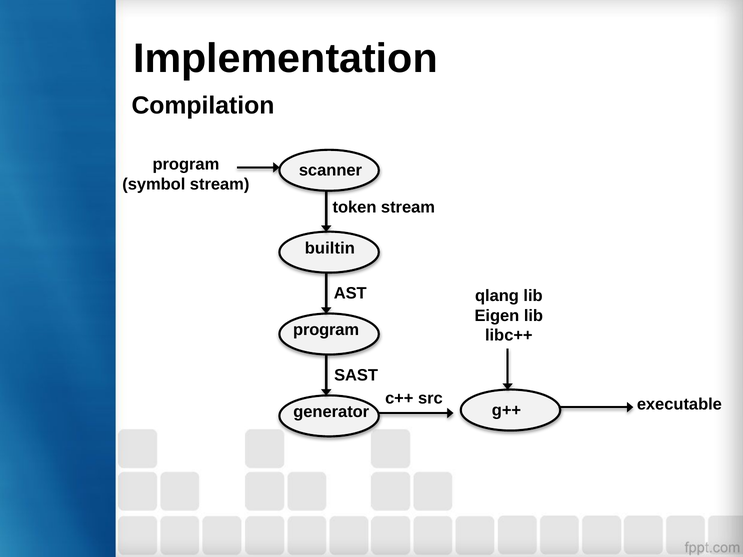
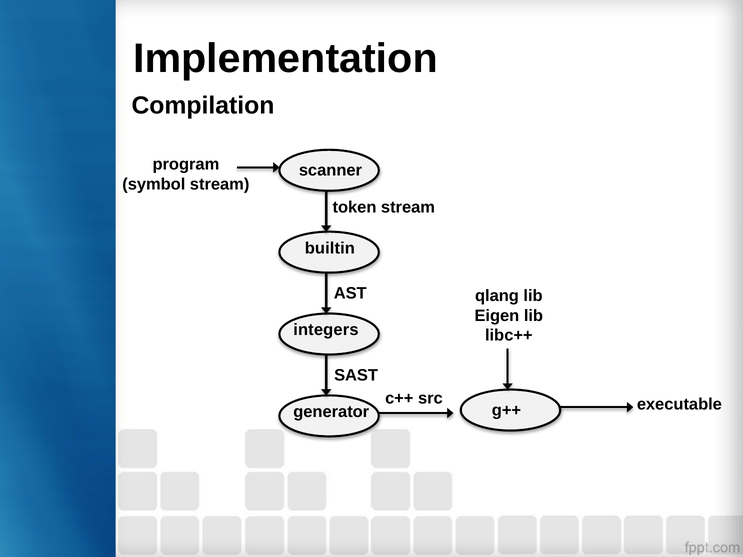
program at (326, 330): program -> integers
